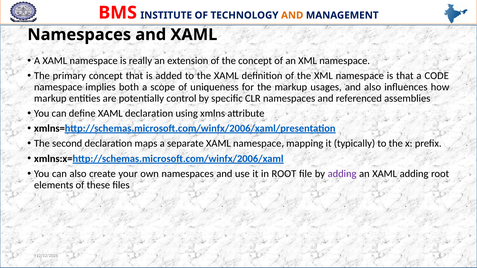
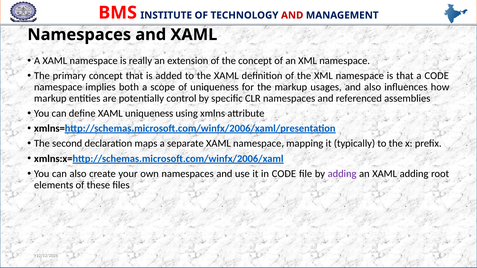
AND at (292, 15) colour: orange -> red
XAML declaration: declaration -> uniqueness
in ROOT: ROOT -> CODE
